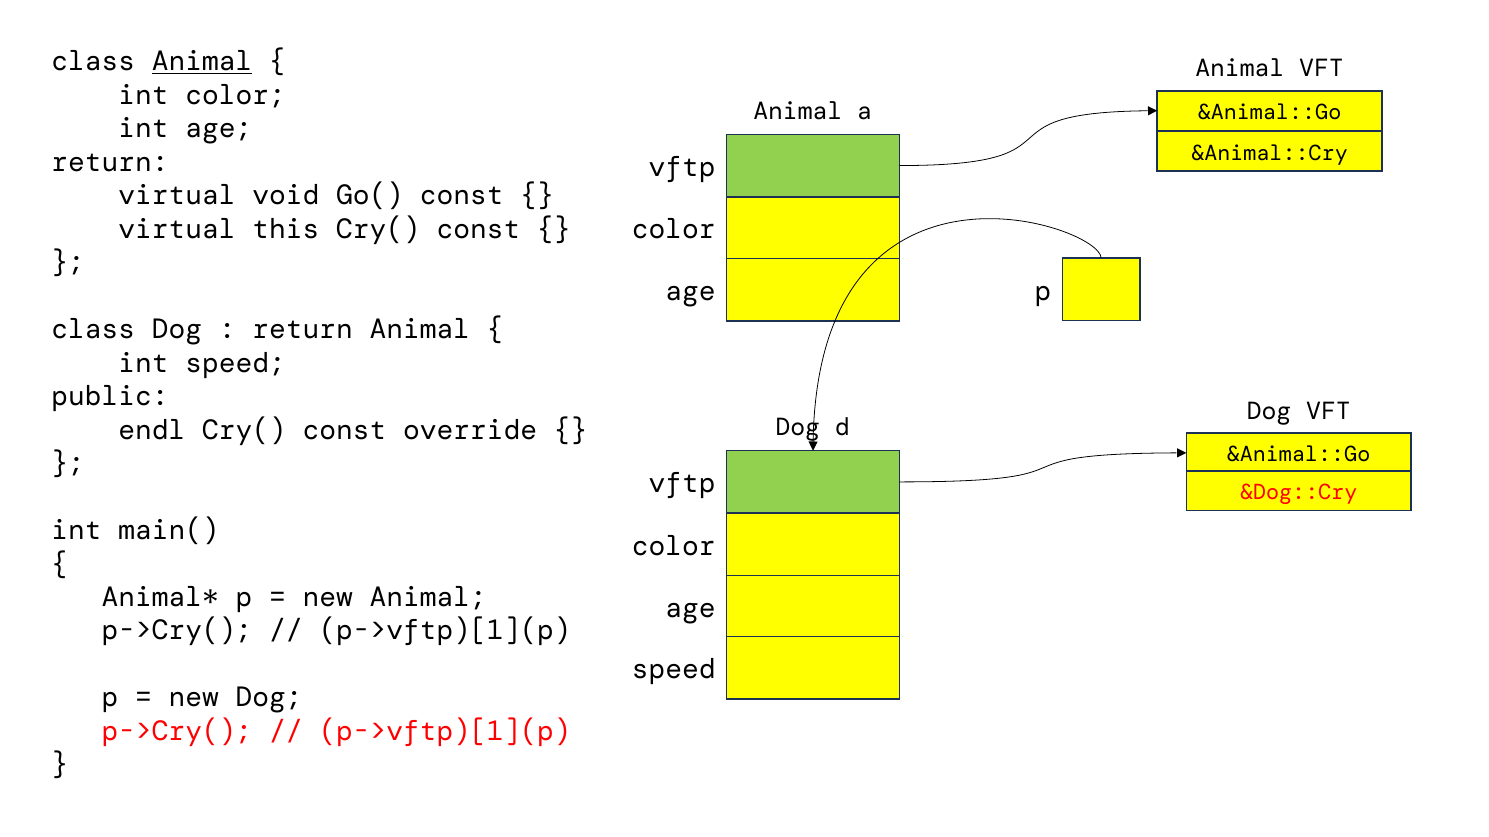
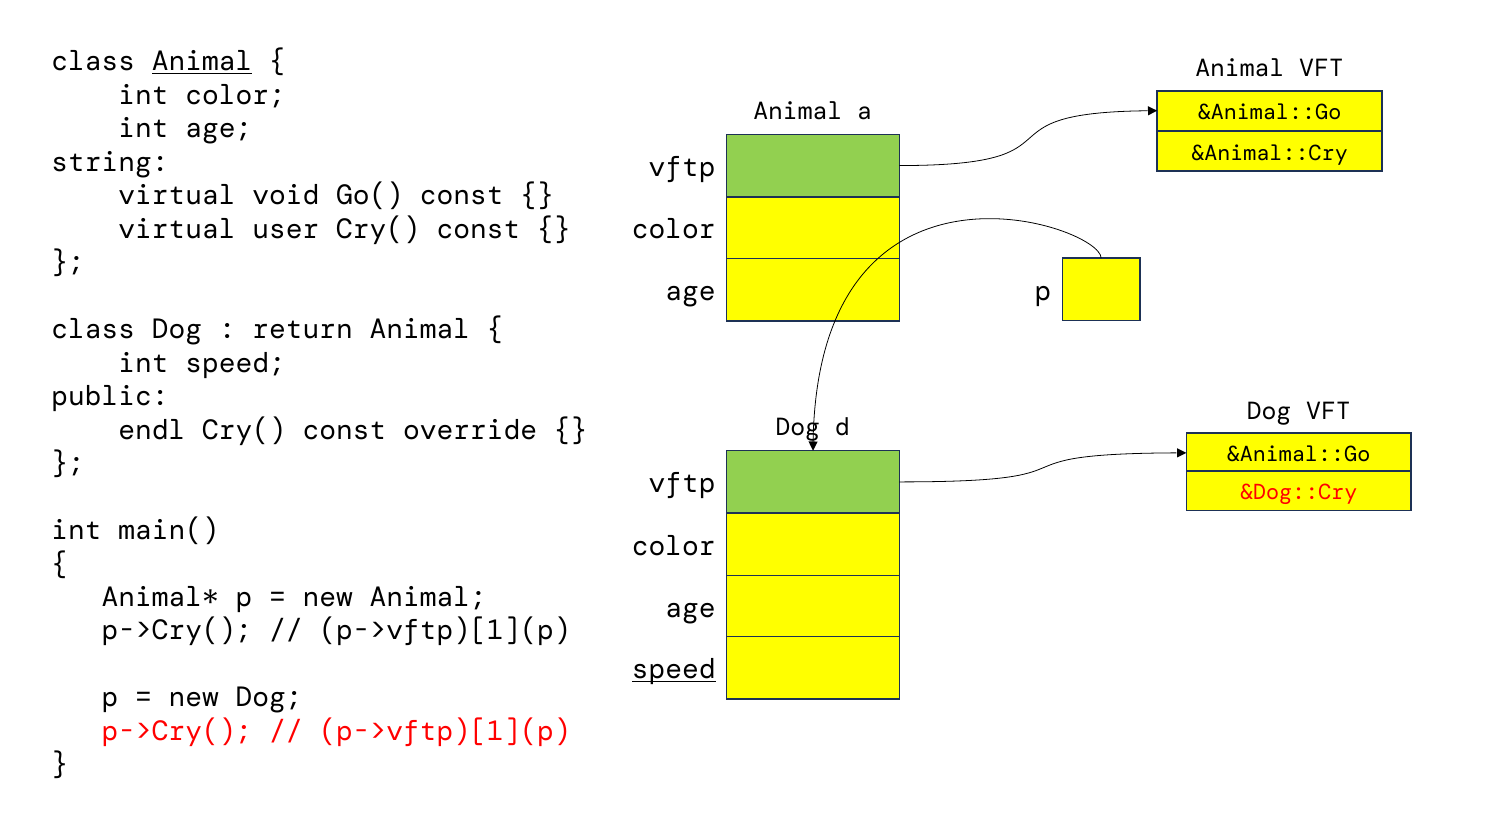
return at (110, 162): return -> string
this: this -> user
speed at (674, 670) underline: none -> present
